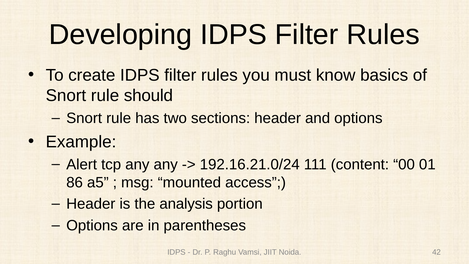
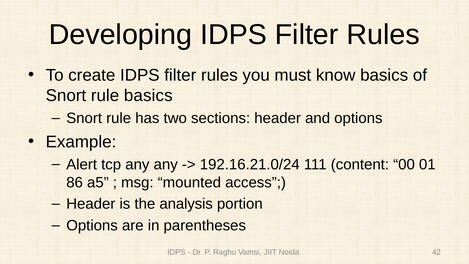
rule should: should -> basics
